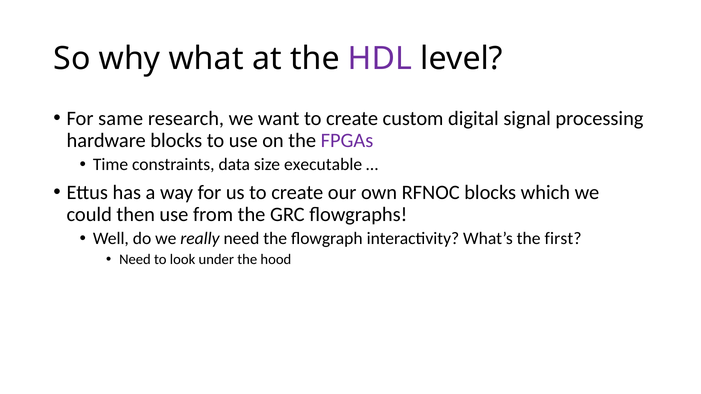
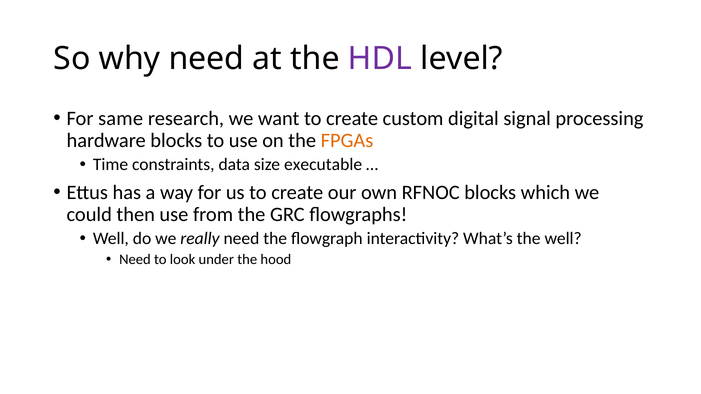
why what: what -> need
FPGAs colour: purple -> orange
the first: first -> well
